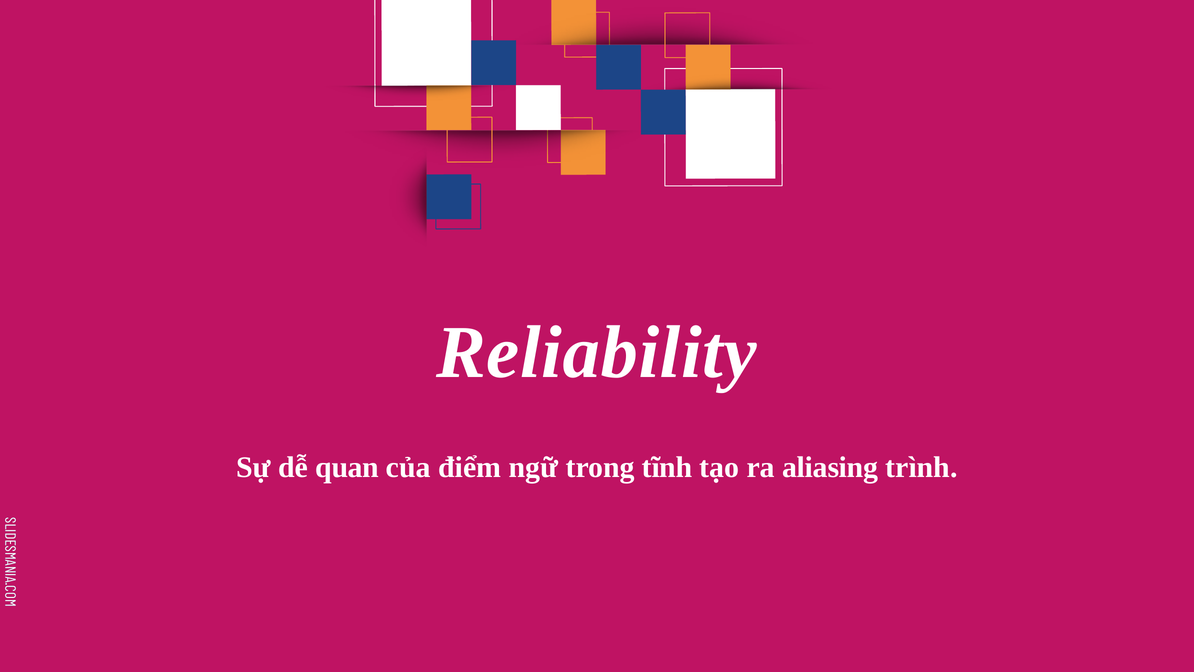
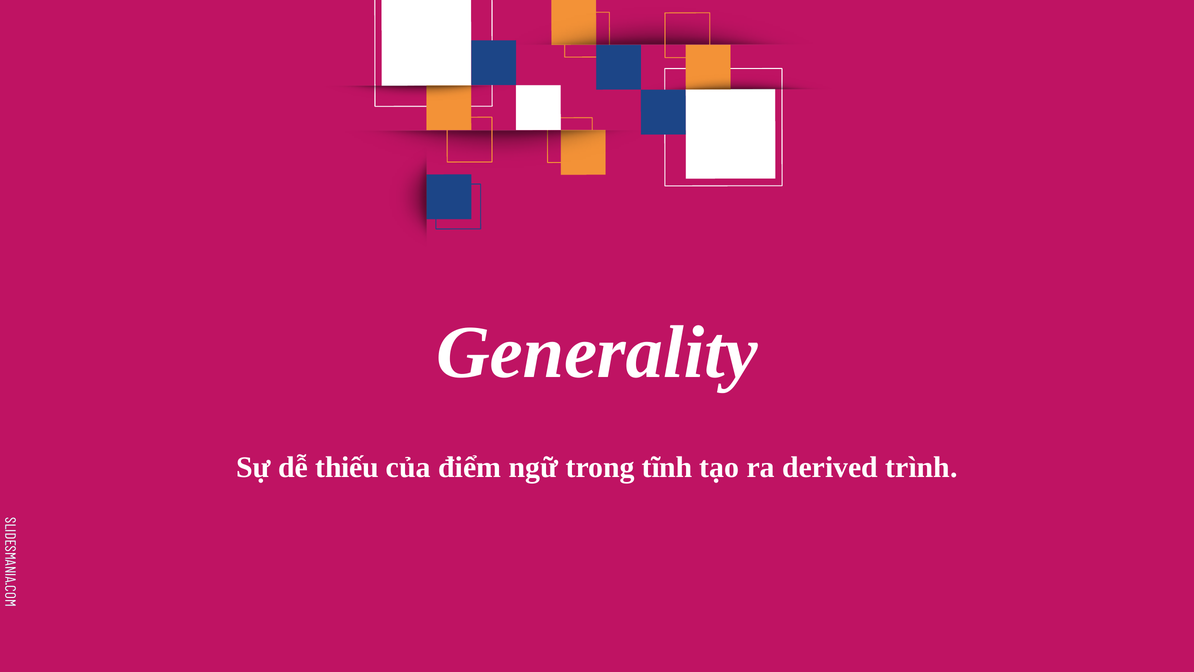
Reliability: Reliability -> Generality
quan: quan -> thiếu
aliasing: aliasing -> derived
